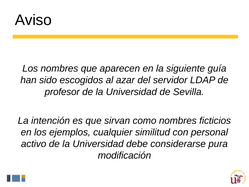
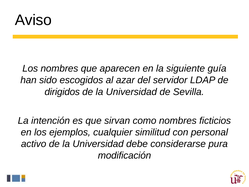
profesor: profesor -> dirigidos
